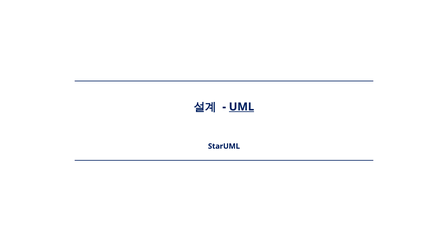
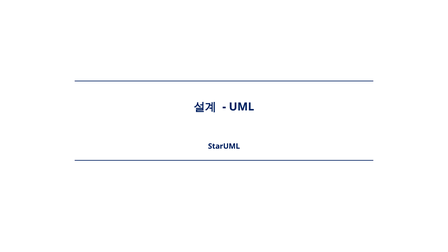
UML underline: present -> none
